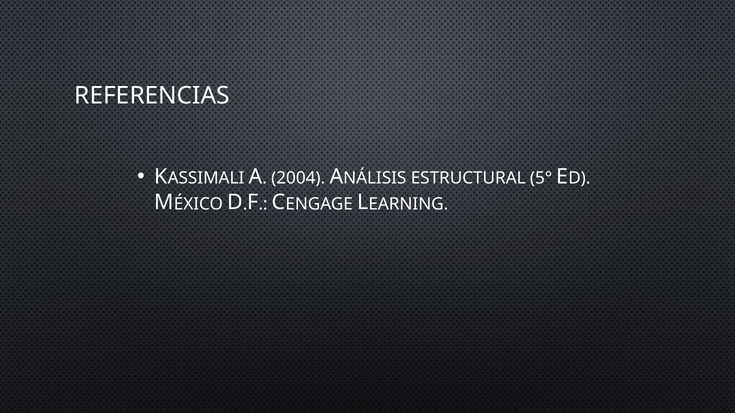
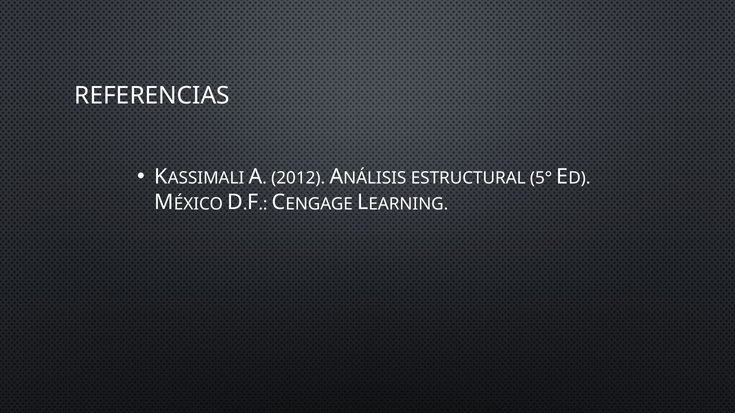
2004: 2004 -> 2012
